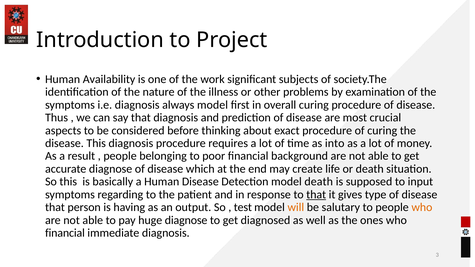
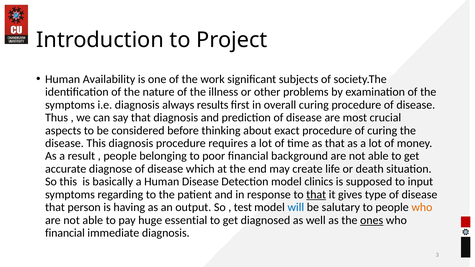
always model: model -> results
as into: into -> that
model death: death -> clinics
will colour: orange -> blue
huge diagnose: diagnose -> essential
ones underline: none -> present
